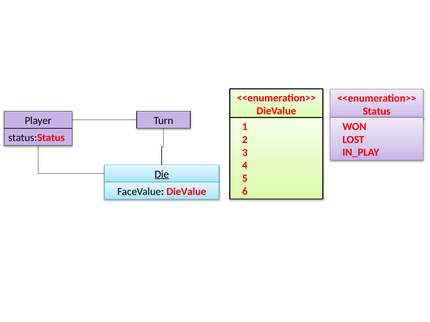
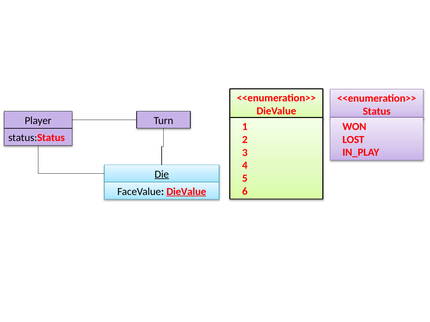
DieValue at (186, 192) underline: none -> present
